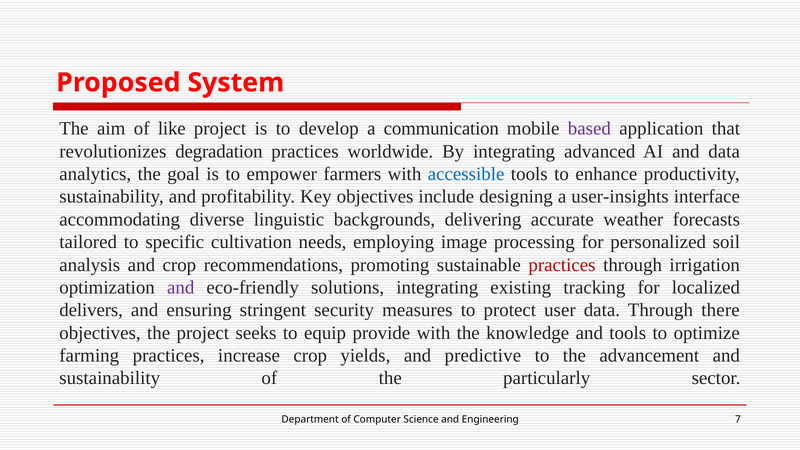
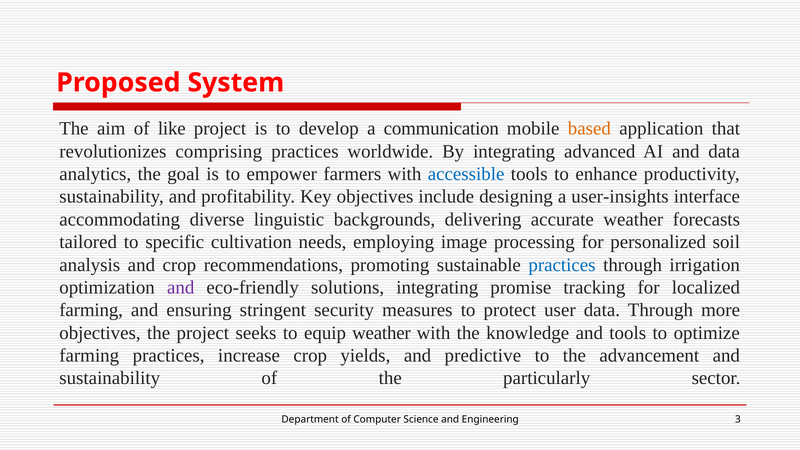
based colour: purple -> orange
degradation: degradation -> comprising
practices at (562, 265) colour: red -> blue
existing: existing -> promise
delivers at (91, 310): delivers -> farming
there: there -> more
equip provide: provide -> weather
7: 7 -> 3
